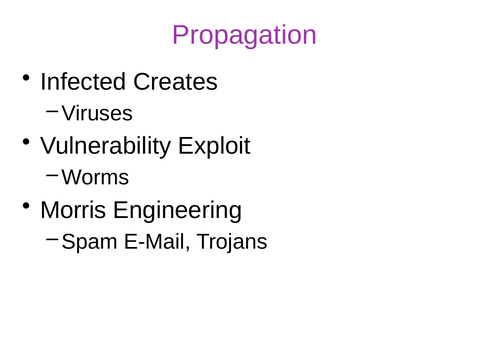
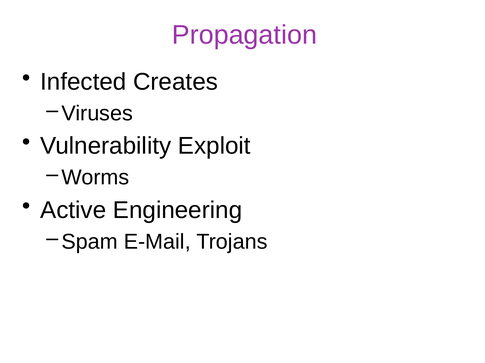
Morris: Morris -> Active
